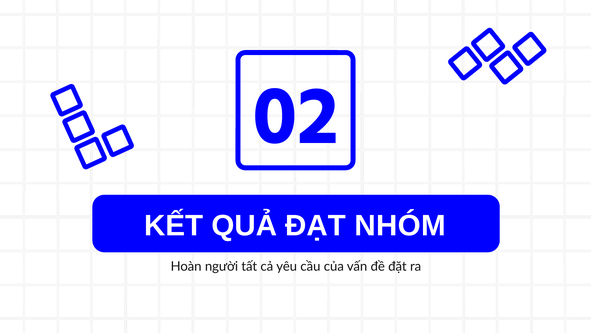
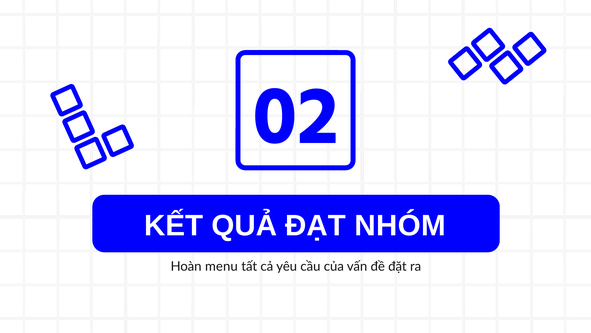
người: người -> menu
